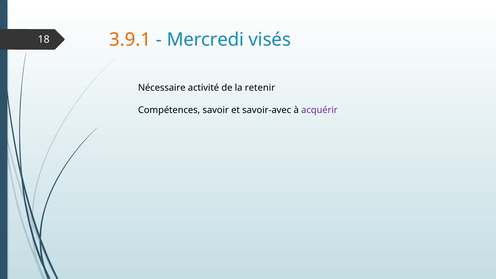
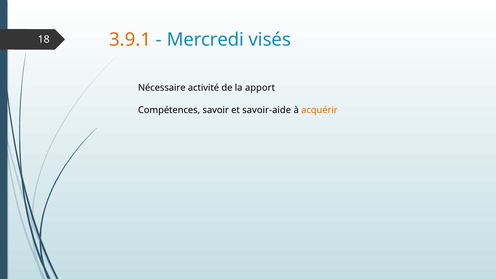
retenir: retenir -> apport
savoir-avec: savoir-avec -> savoir-aide
acquérir colour: purple -> orange
